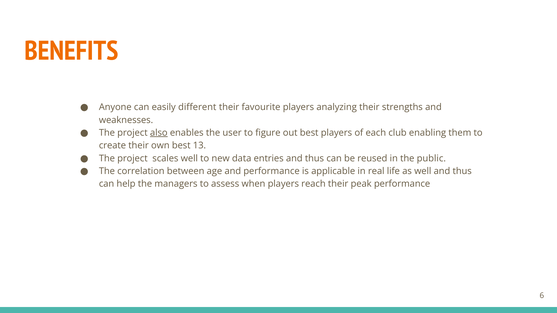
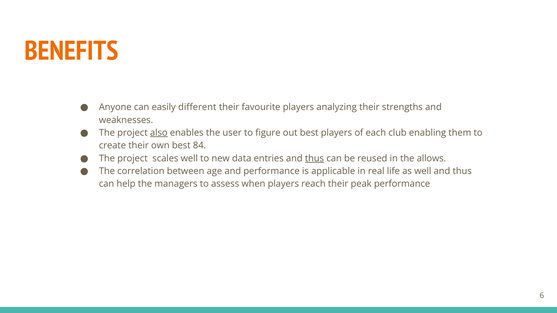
13: 13 -> 84
thus at (314, 158) underline: none -> present
public: public -> allows
